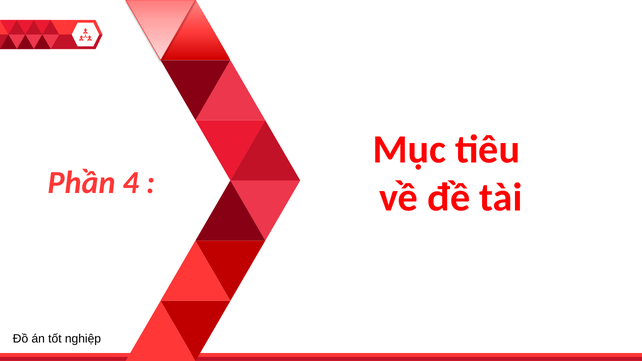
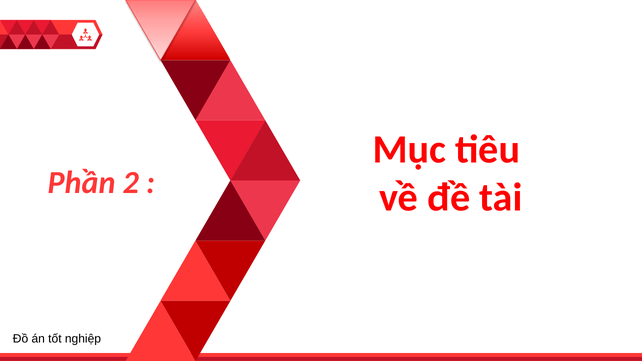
4: 4 -> 2
